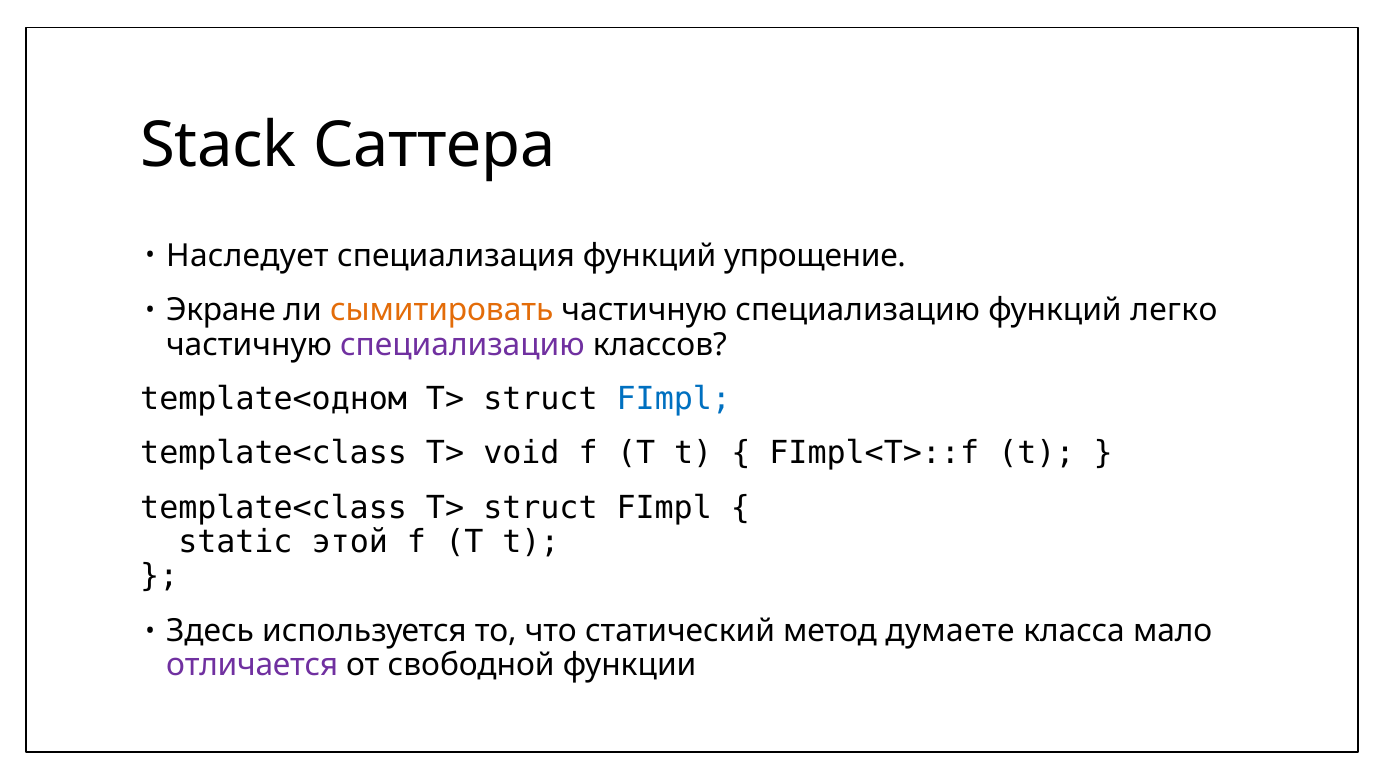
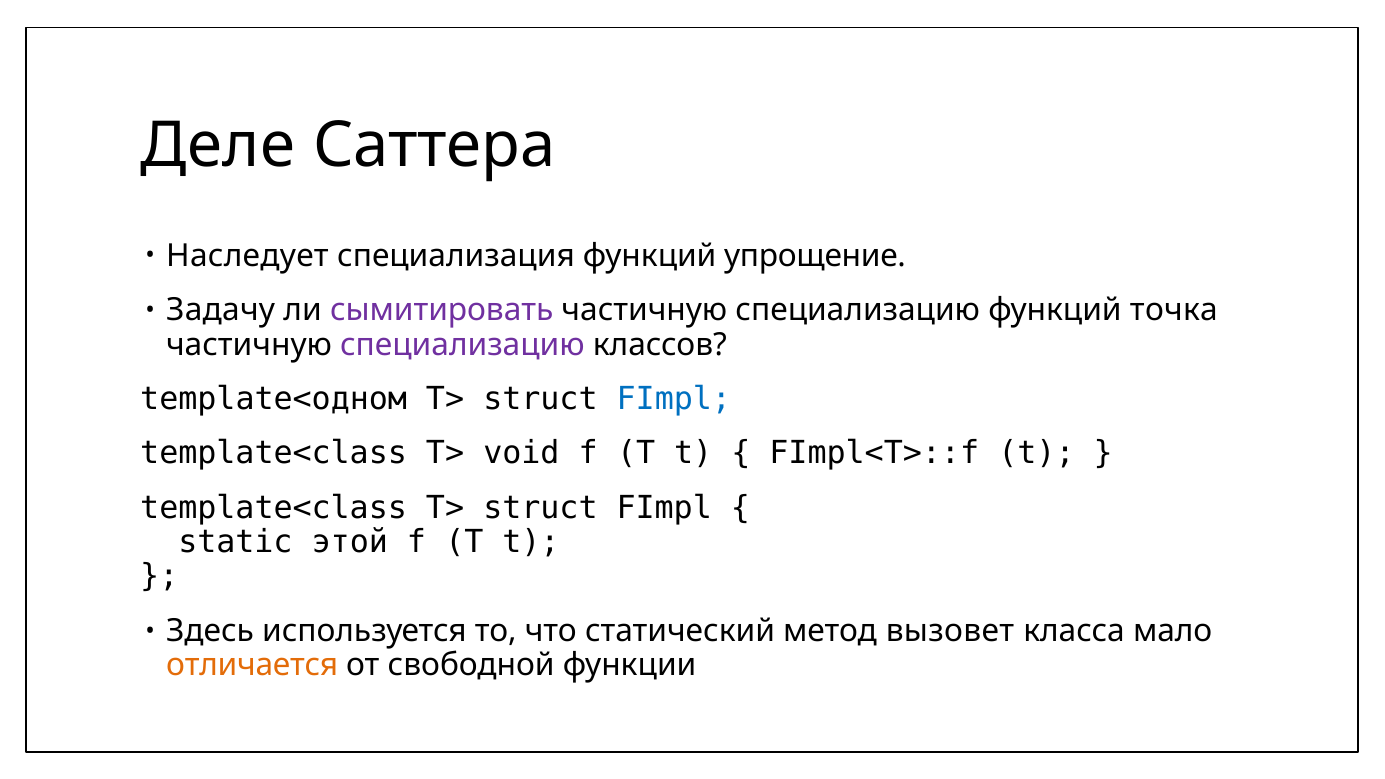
Stack: Stack -> Деле
Экране: Экране -> Задачу
сымитировать colour: orange -> purple
легко: легко -> точка
думаете: думаете -> вызовет
отличается colour: purple -> orange
